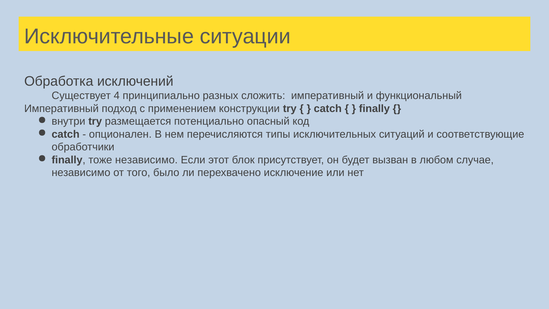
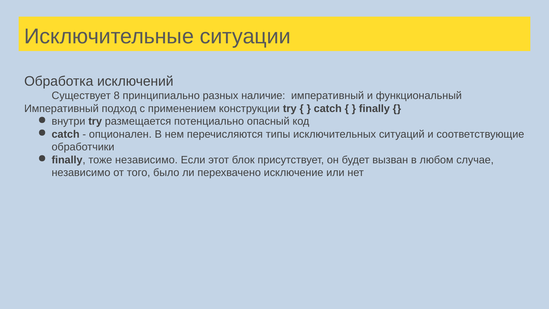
4: 4 -> 8
сложить: сложить -> наличие
